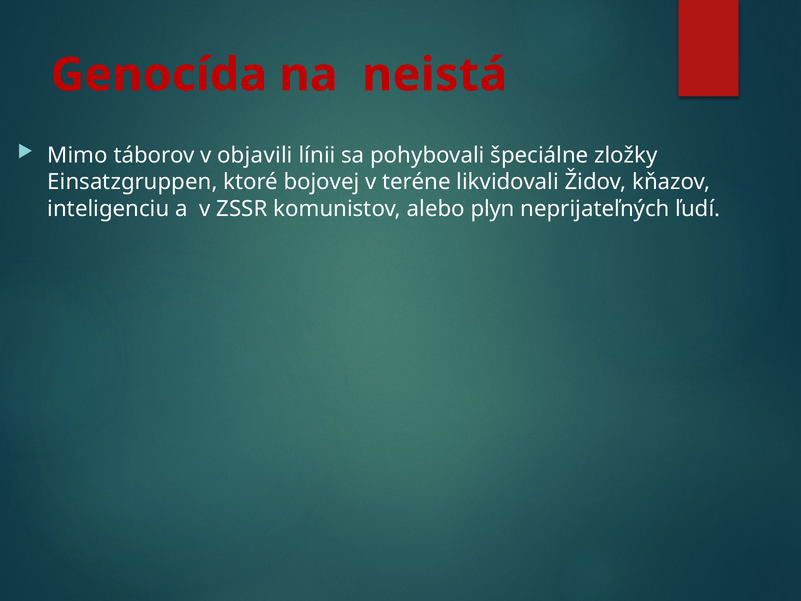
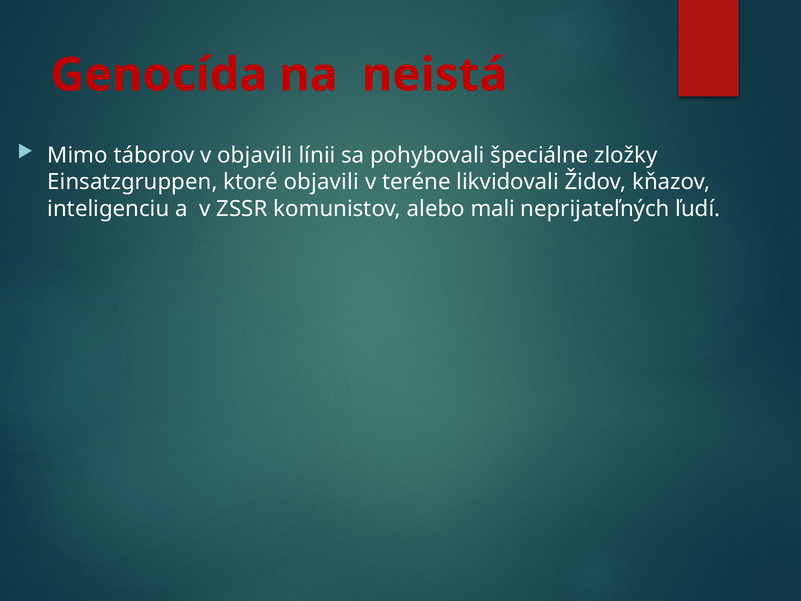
ktoré bojovej: bojovej -> objavili
plyn: plyn -> mali
